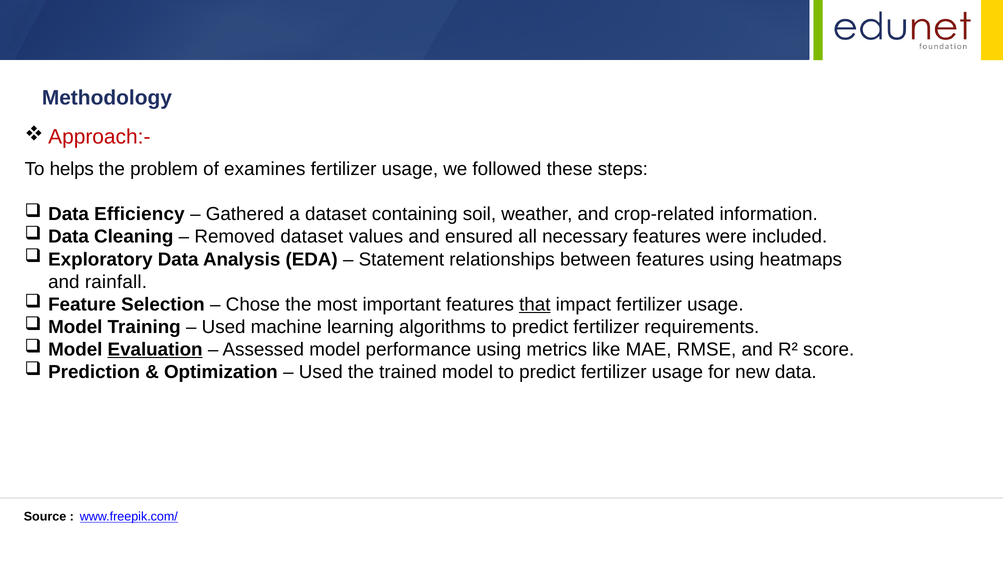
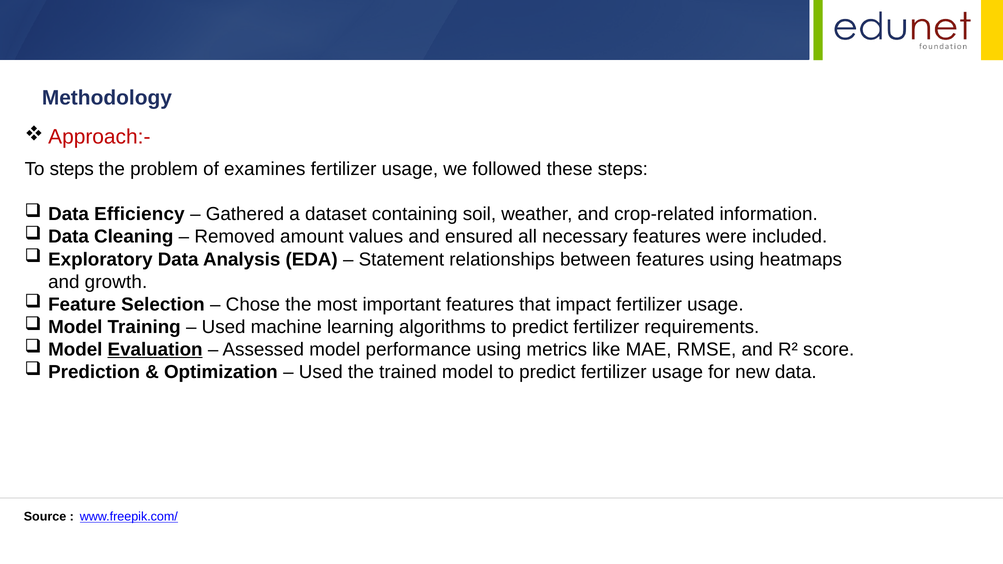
To helps: helps -> steps
Removed dataset: dataset -> amount
rainfall: rainfall -> growth
that underline: present -> none
